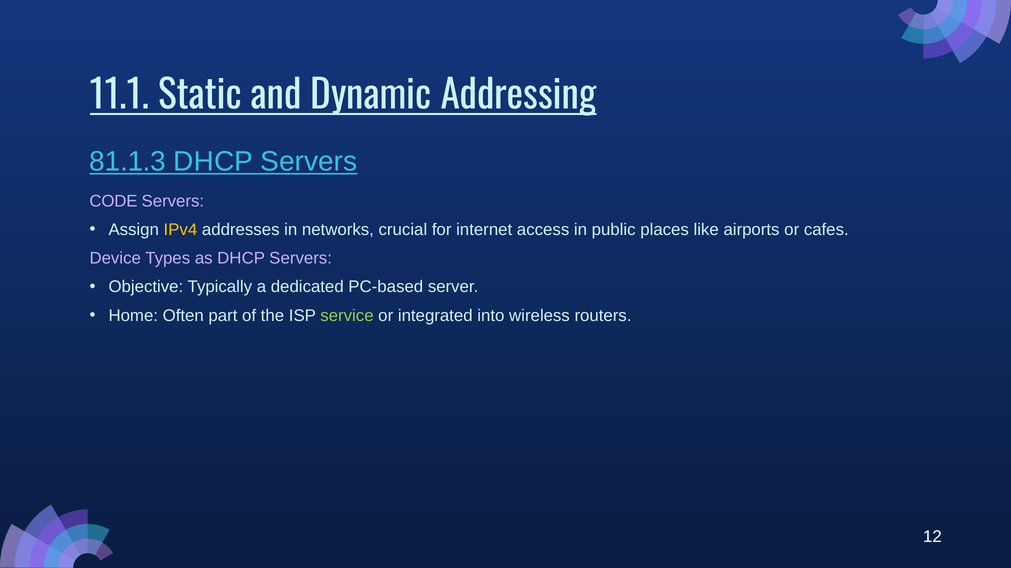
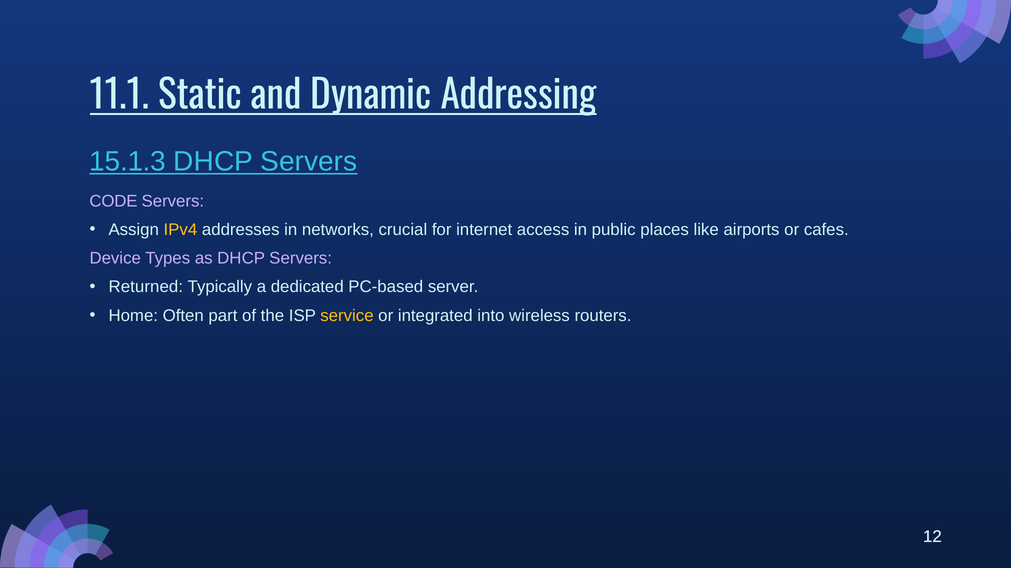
81.1.3: 81.1.3 -> 15.1.3
Objective: Objective -> Returned
service colour: light green -> yellow
